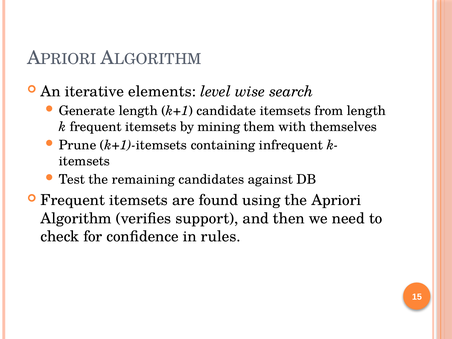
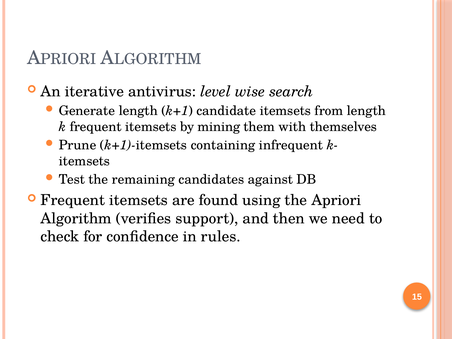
elements: elements -> antivirus
